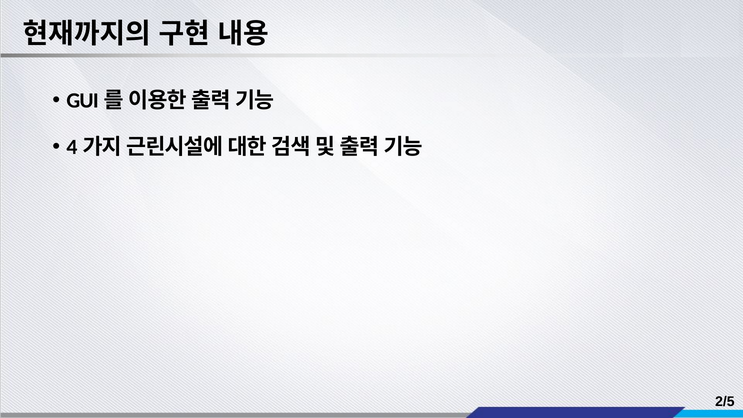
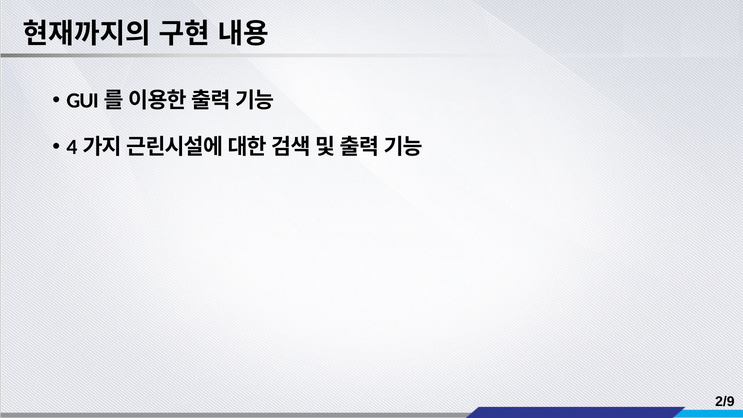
2/5: 2/5 -> 2/9
